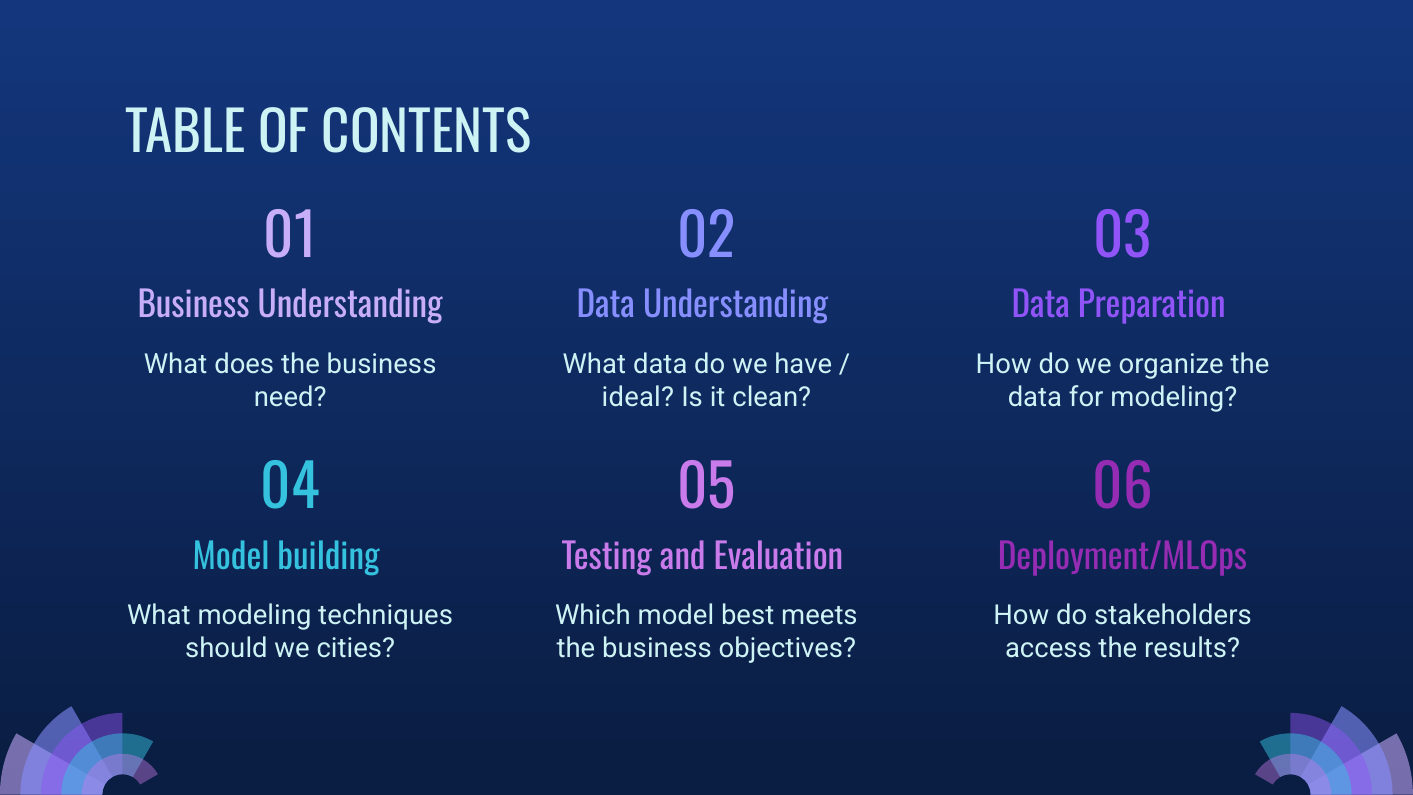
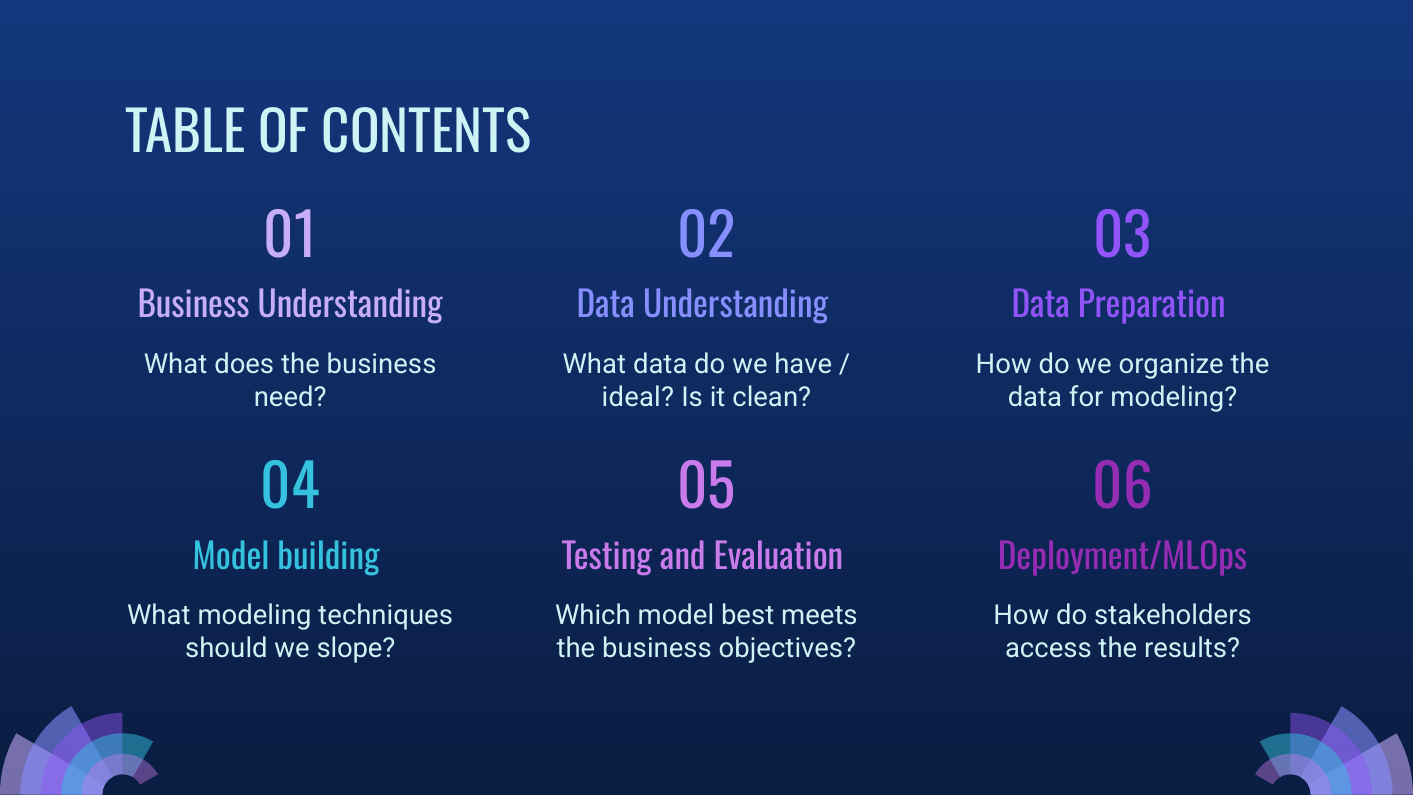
cities: cities -> slope
